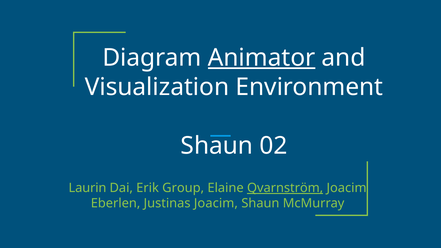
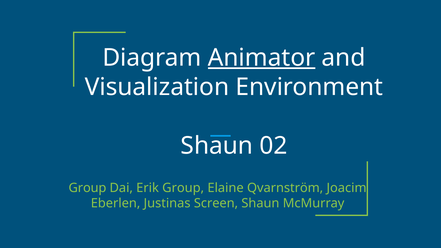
Laurin at (87, 188): Laurin -> Group
Qvarnström underline: present -> none
Justinas Joacim: Joacim -> Screen
